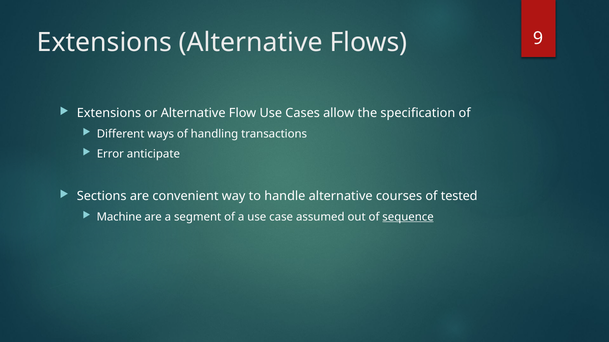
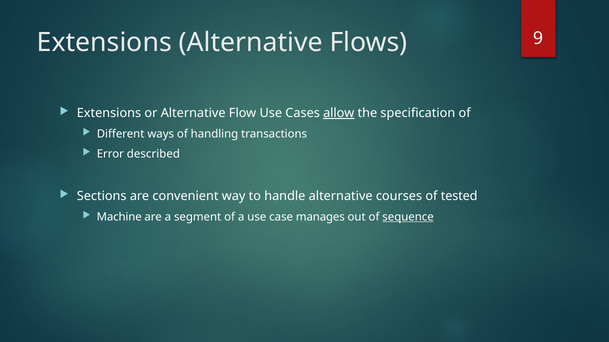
allow underline: none -> present
anticipate: anticipate -> described
assumed: assumed -> manages
